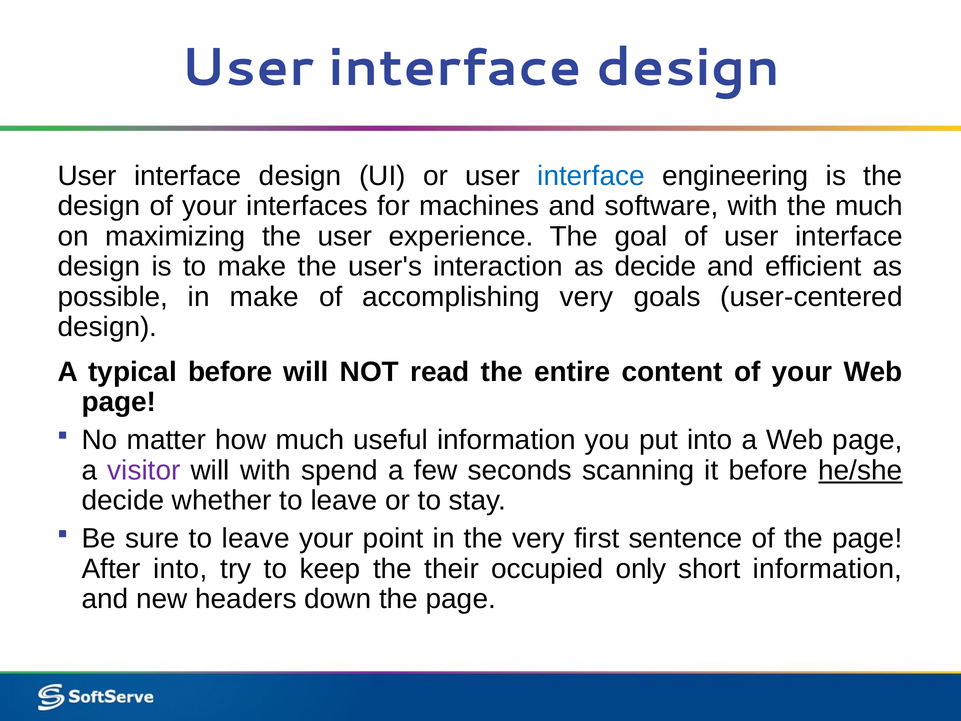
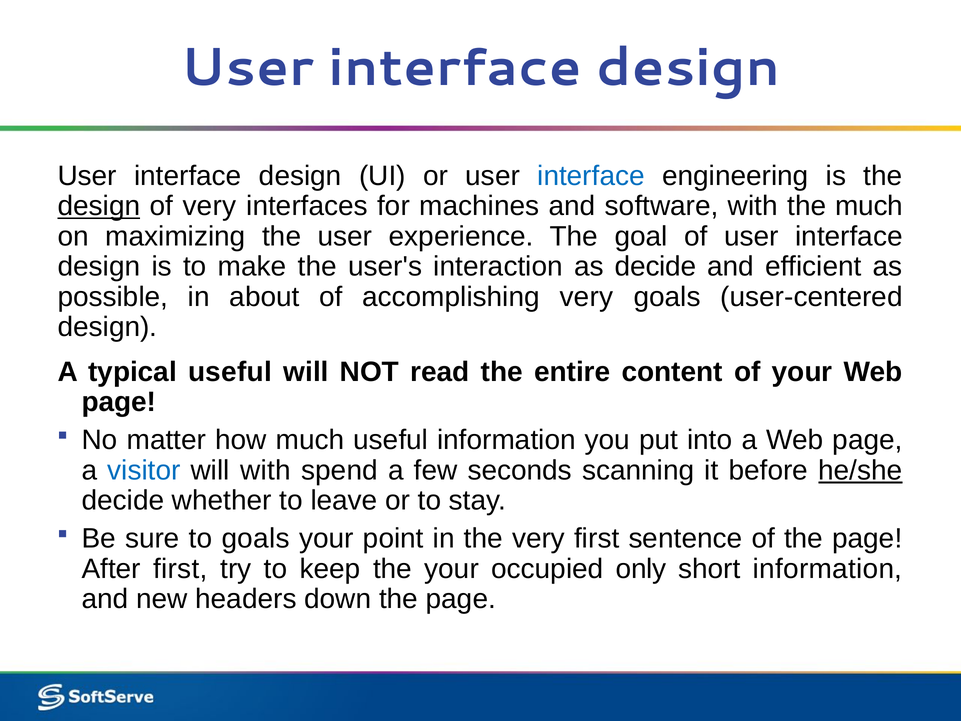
design at (99, 206) underline: none -> present
your at (210, 206): your -> very
in make: make -> about
typical before: before -> useful
visitor colour: purple -> blue
sure to leave: leave -> goals
After into: into -> first
the their: their -> your
